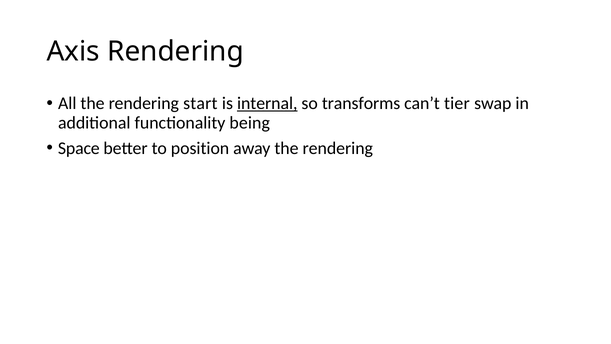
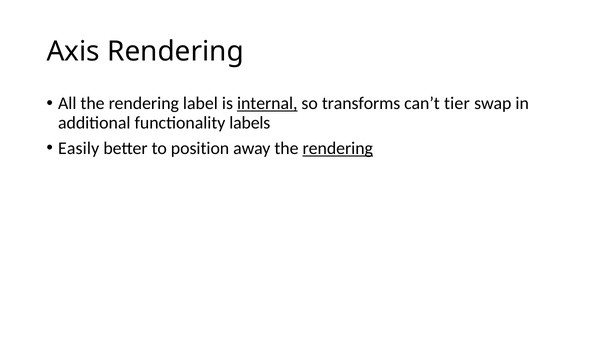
start: start -> label
being: being -> labels
Space: Space -> Easily
rendering at (338, 148) underline: none -> present
